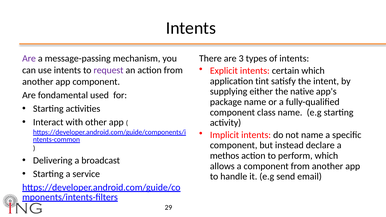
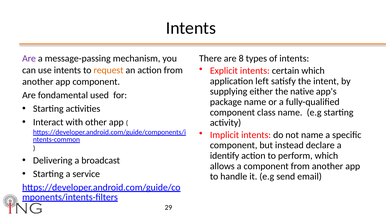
3: 3 -> 8
request colour: purple -> orange
tint: tint -> left
methos: methos -> identify
